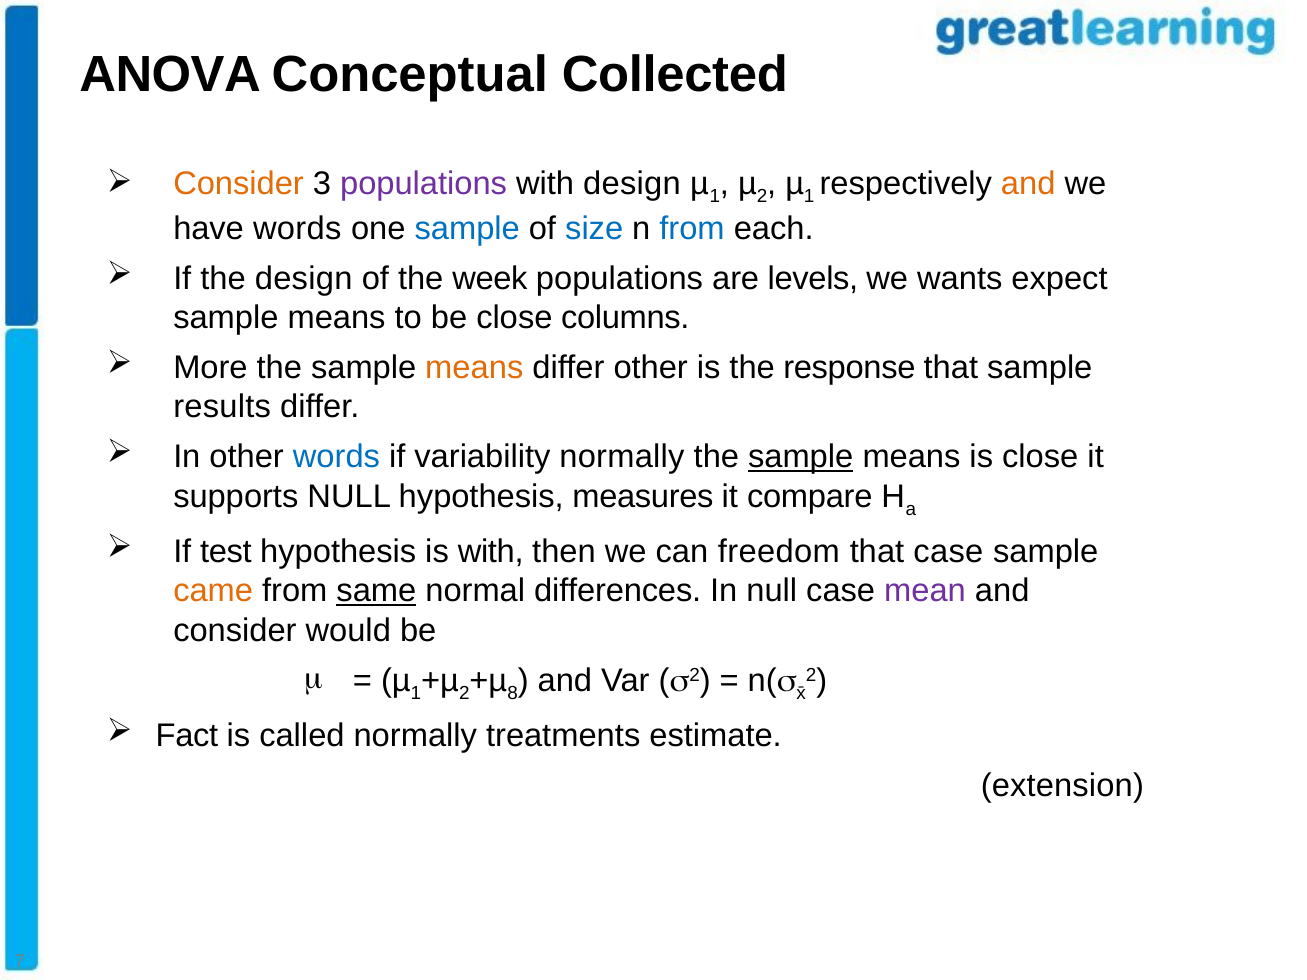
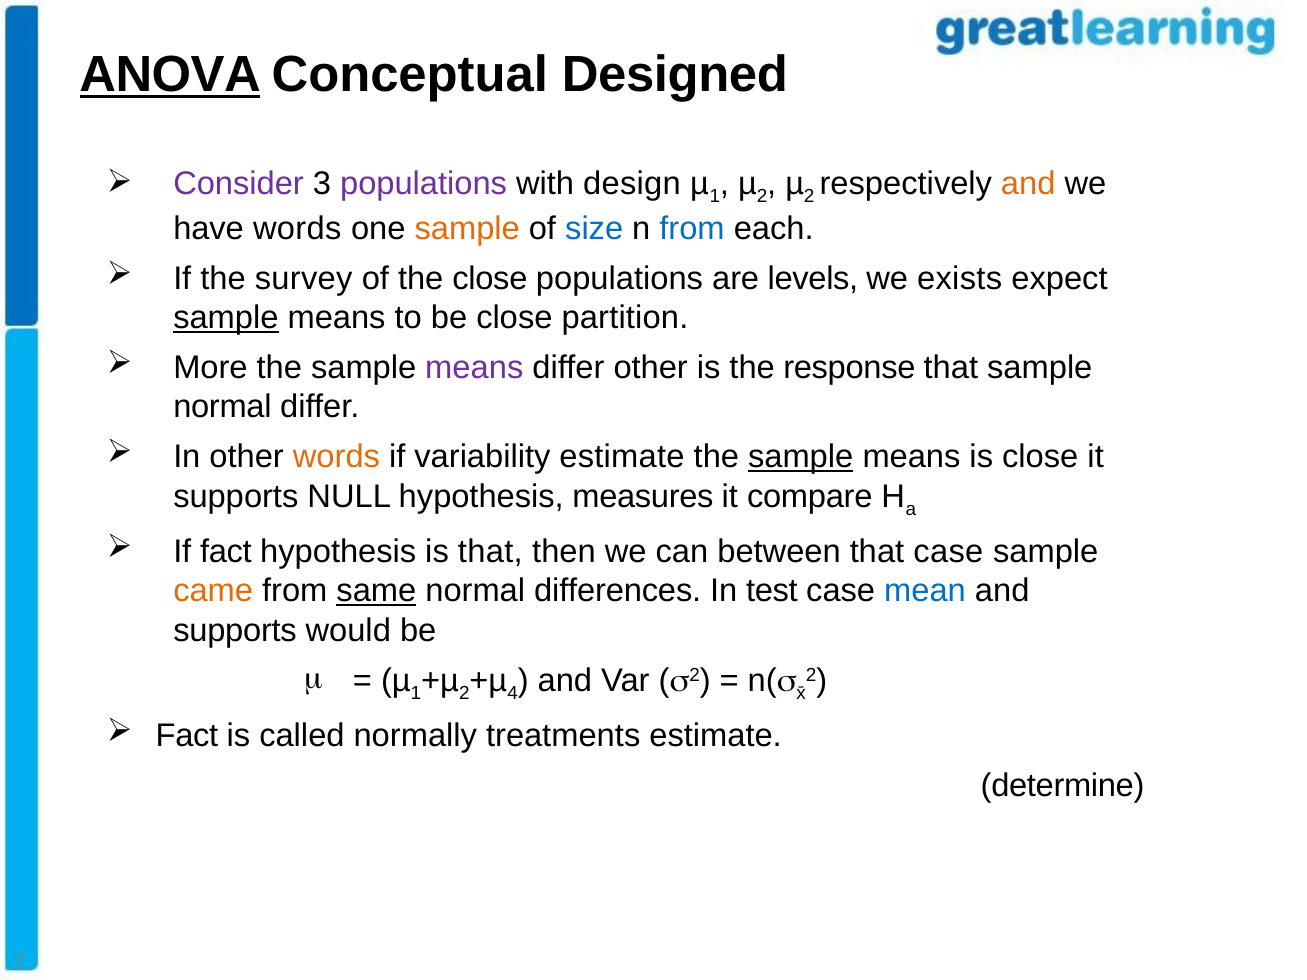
ANOVA underline: none -> present
Collected: Collected -> Designed
Consider at (239, 184) colour: orange -> purple
1 at (809, 197): 1 -> 2
sample at (467, 229) colour: blue -> orange
the design: design -> survey
the week: week -> close
wants: wants -> exists
sample at (226, 318) underline: none -> present
columns: columns -> partition
means at (474, 368) colour: orange -> purple
results at (222, 407): results -> normal
words at (336, 457) colour: blue -> orange
variability normally: normally -> estimate
If test: test -> fact
is with: with -> that
freedom: freedom -> between
In null: null -> test
mean colour: purple -> blue
consider at (235, 630): consider -> supports
8: 8 -> 4
extension: extension -> determine
